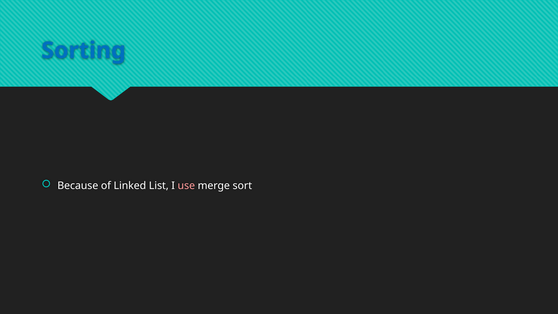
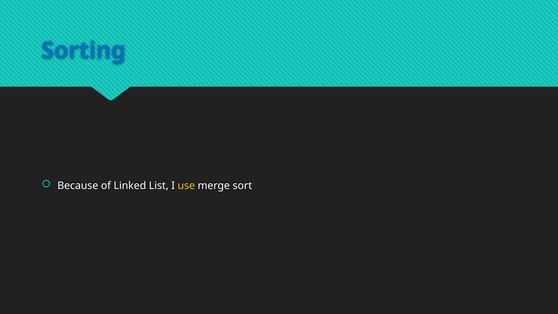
use colour: pink -> yellow
